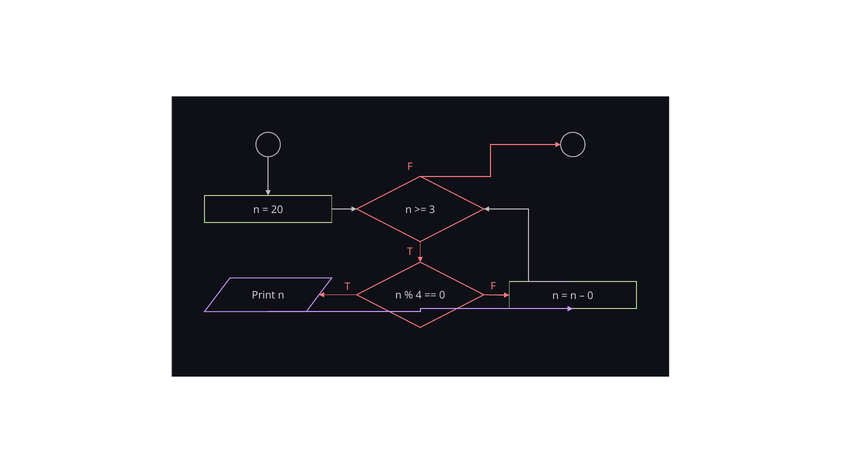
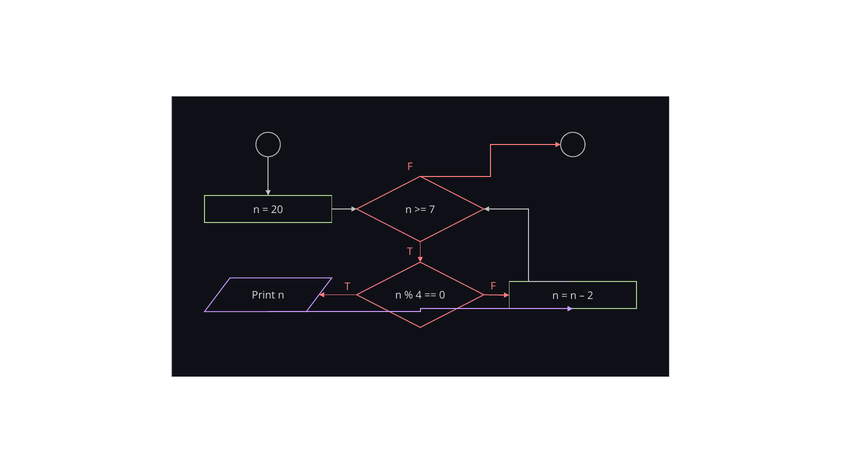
3: 3 -> 7
0 at (590, 296): 0 -> 2
